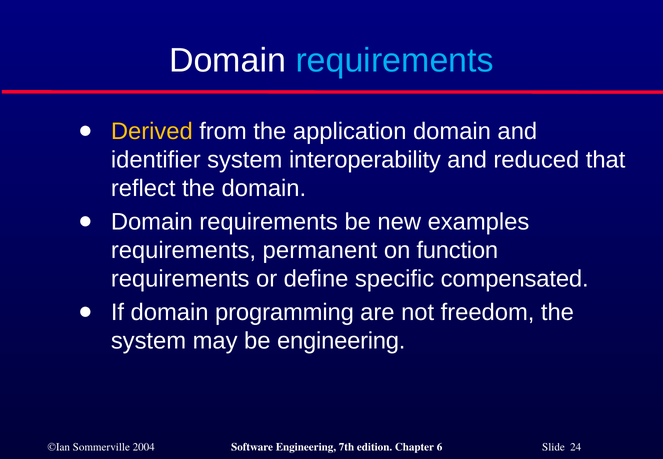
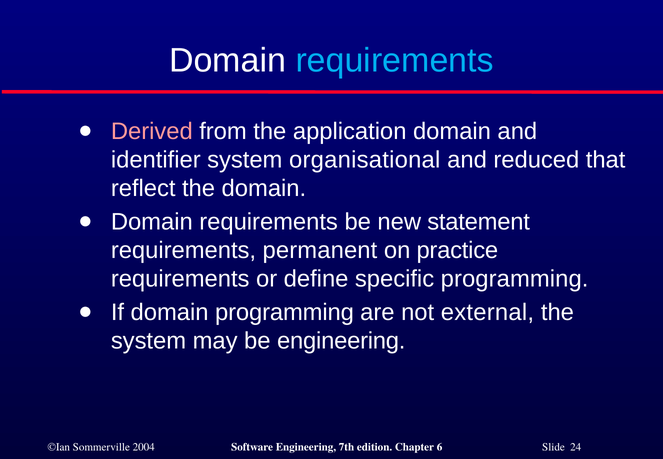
Derived colour: yellow -> pink
interoperability: interoperability -> organisational
examples: examples -> statement
function: function -> practice
specific compensated: compensated -> programming
freedom: freedom -> external
